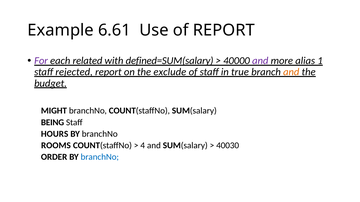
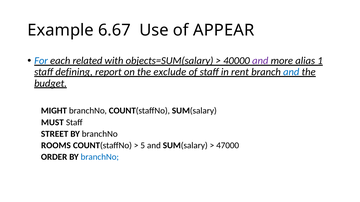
6.61: 6.61 -> 6.67
of REPORT: REPORT -> APPEAR
For colour: purple -> blue
defined=SUM(salary: defined=SUM(salary -> objects=SUM(salary
rejected: rejected -> defining
true: true -> rent
and at (291, 72) colour: orange -> blue
BEING: BEING -> MUST
HOURS: HOURS -> STREET
4: 4 -> 5
40030: 40030 -> 47000
